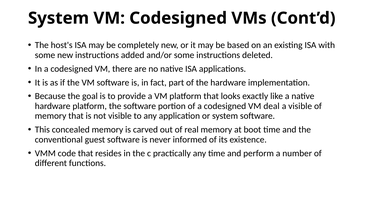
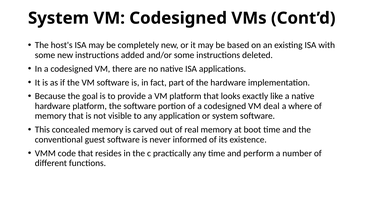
a visible: visible -> where
